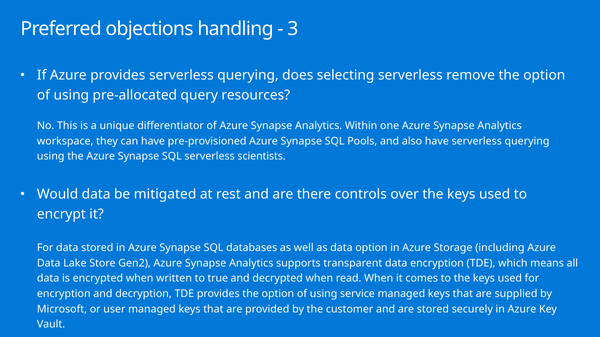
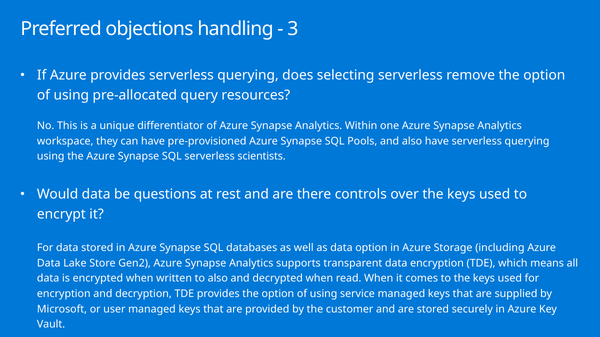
mitigated: mitigated -> questions
to true: true -> also
